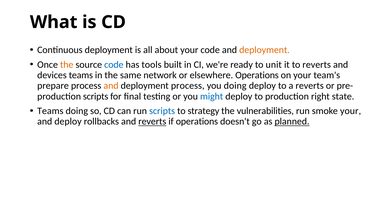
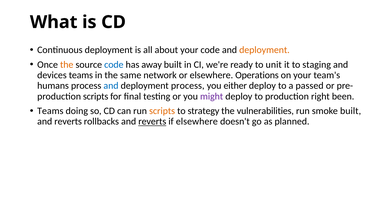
tools: tools -> away
to reverts: reverts -> staging
prepare: prepare -> humans
and at (111, 86) colour: orange -> blue
you doing: doing -> either
a reverts: reverts -> passed
might colour: blue -> purple
state: state -> been
scripts at (162, 111) colour: blue -> orange
smoke your: your -> built
deploy at (68, 122): deploy -> reverts
if operations: operations -> elsewhere
planned underline: present -> none
